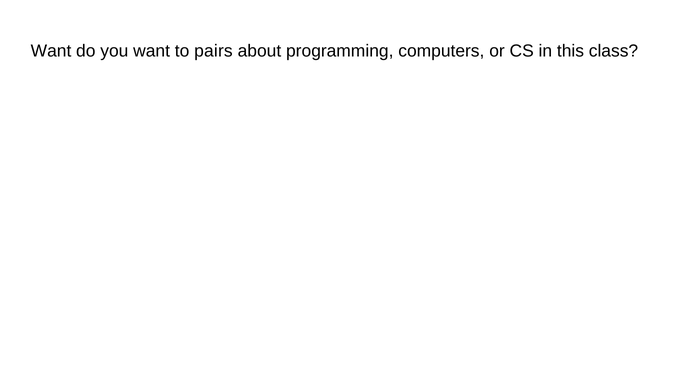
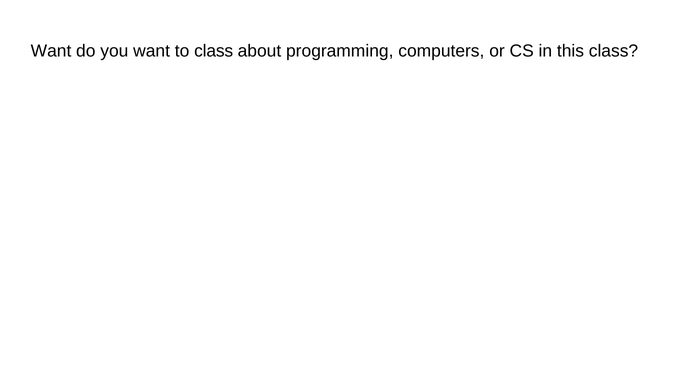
to pairs: pairs -> class
